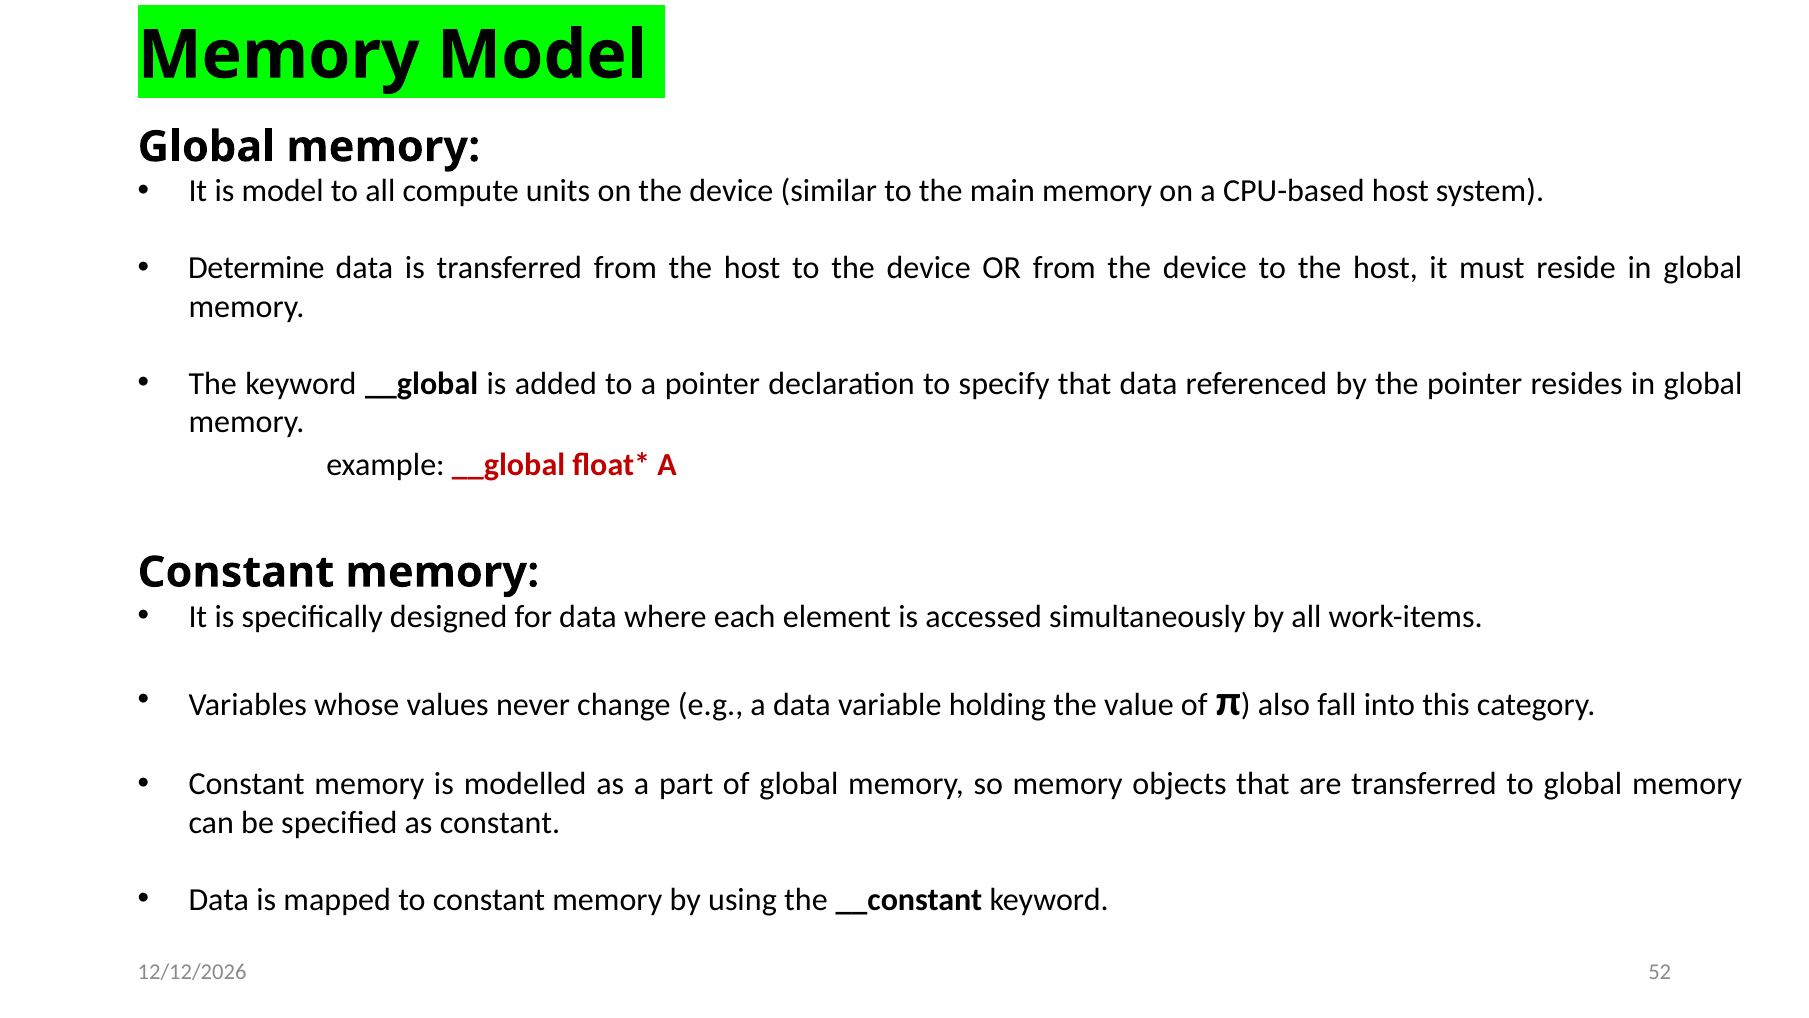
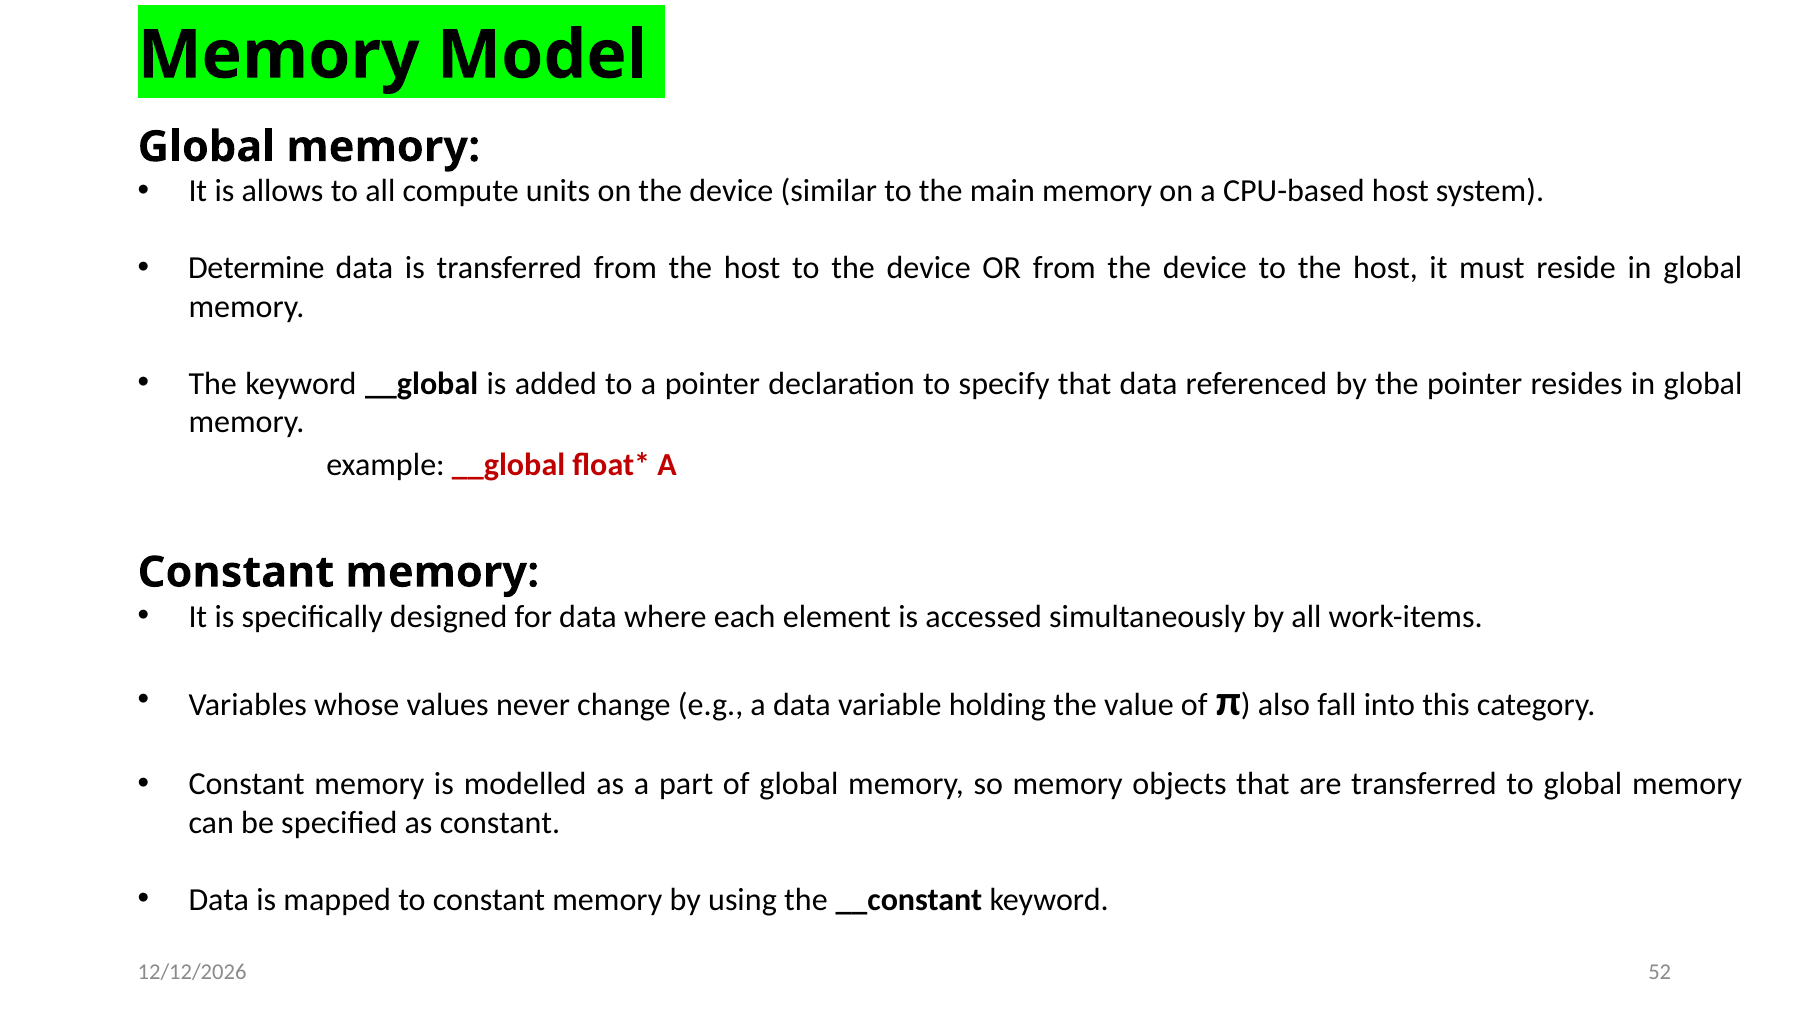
is model: model -> allows
